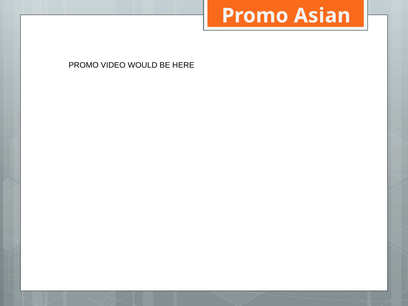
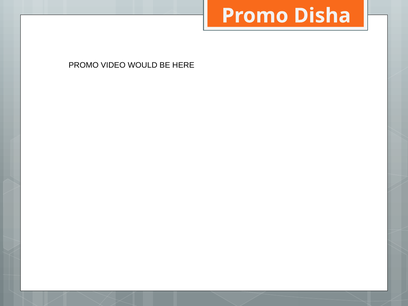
Asian: Asian -> Disha
